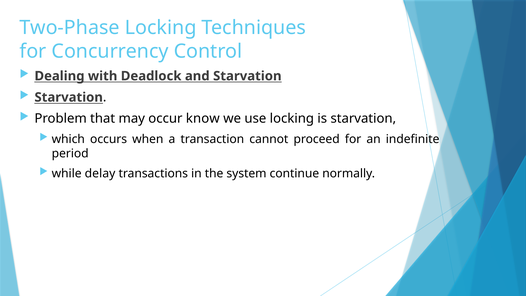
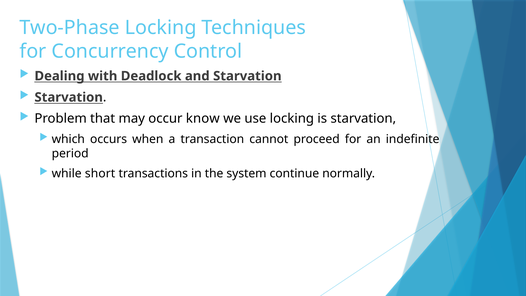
delay: delay -> short
